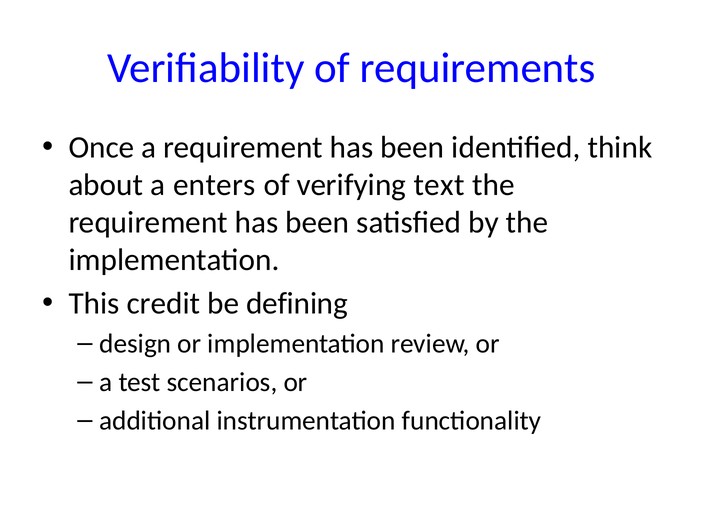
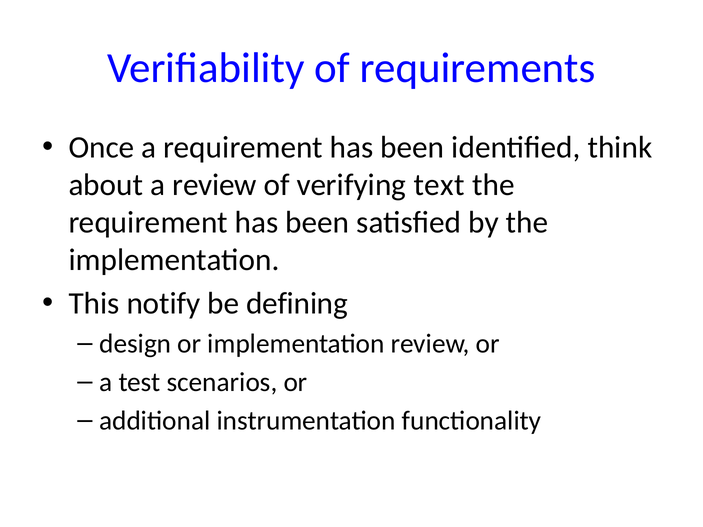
a enters: enters -> review
credit: credit -> notify
